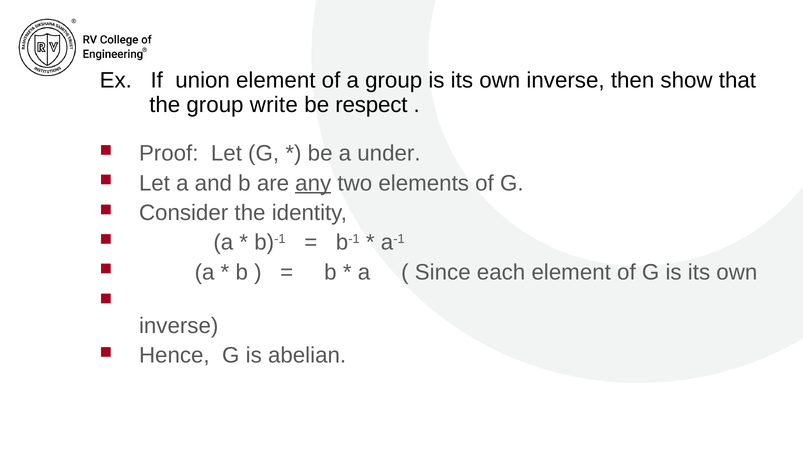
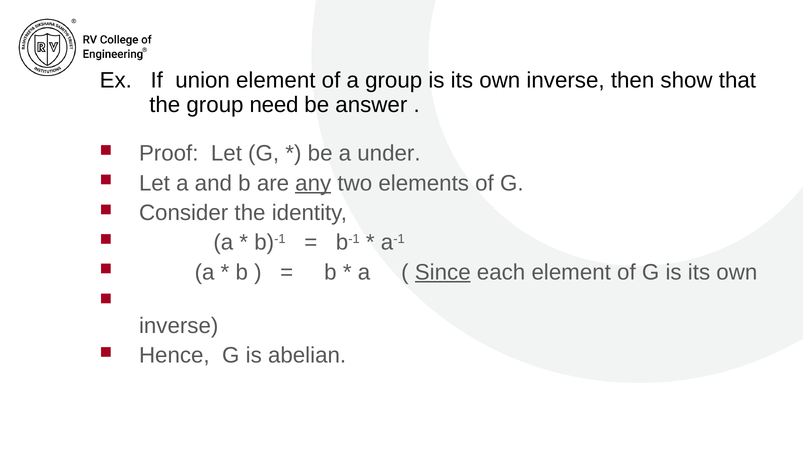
write: write -> need
respect: respect -> answer
Since underline: none -> present
